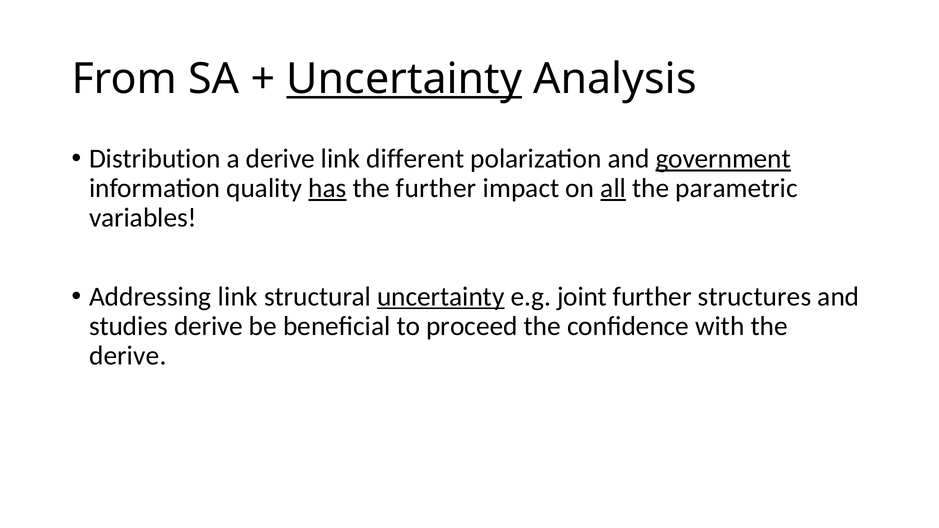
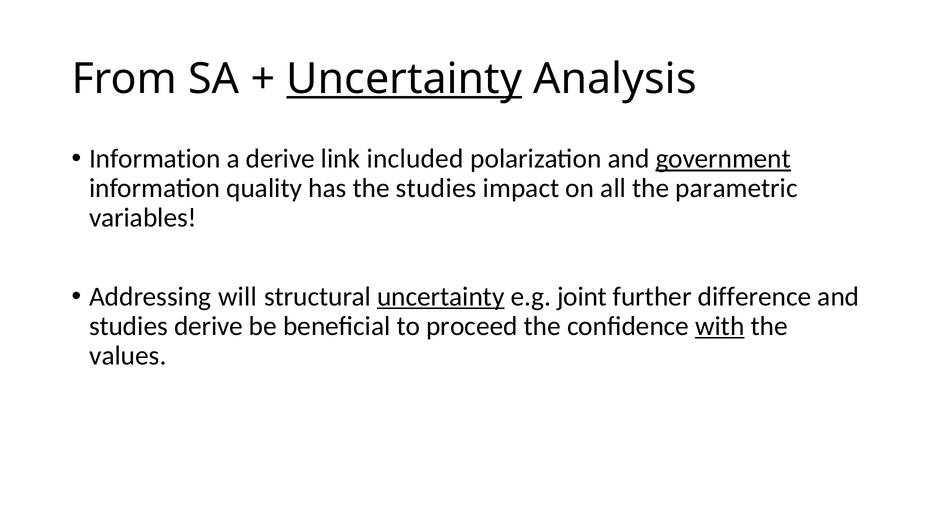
Distribution at (155, 159): Distribution -> Information
different: different -> included
has underline: present -> none
the further: further -> studies
all underline: present -> none
Addressing link: link -> will
structures: structures -> difference
with underline: none -> present
derive at (128, 356): derive -> values
